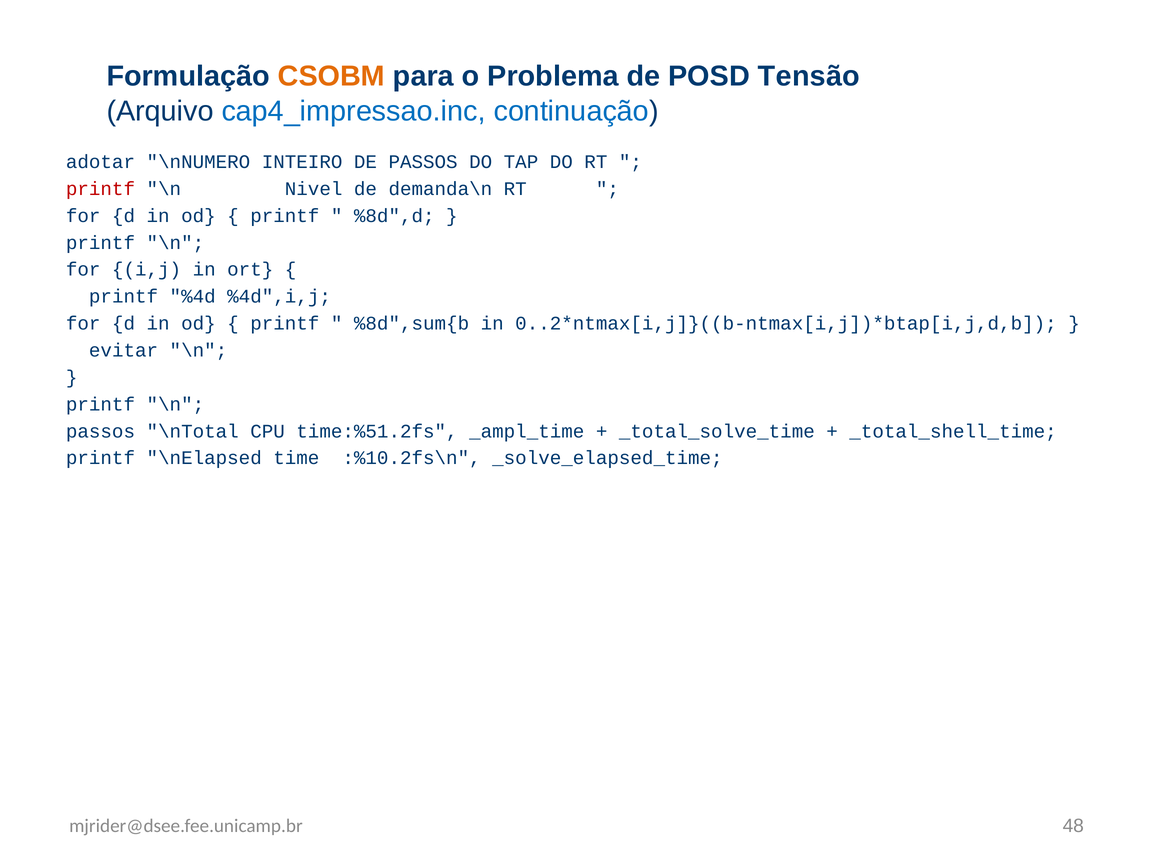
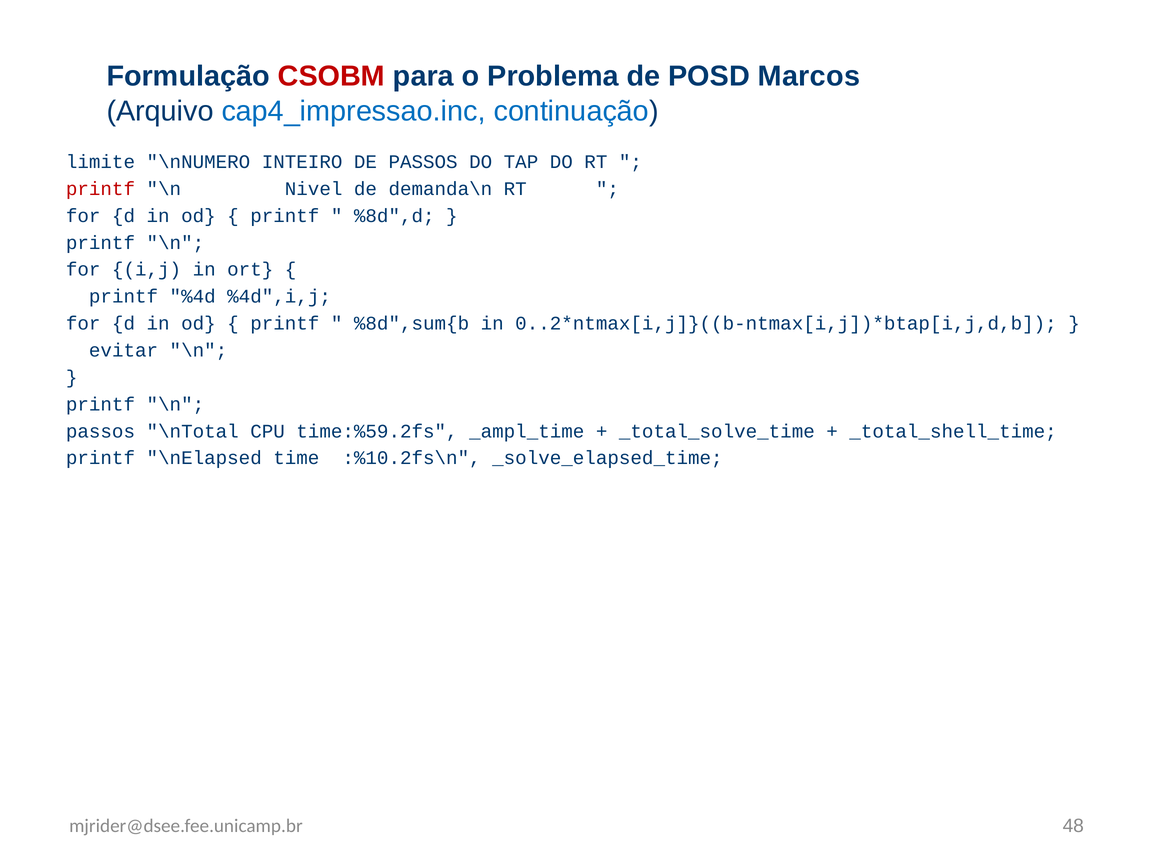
CSOBM colour: orange -> red
Tensão: Tensão -> Marcos
adotar: adotar -> limite
time:%51.2fs: time:%51.2fs -> time:%59.2fs
